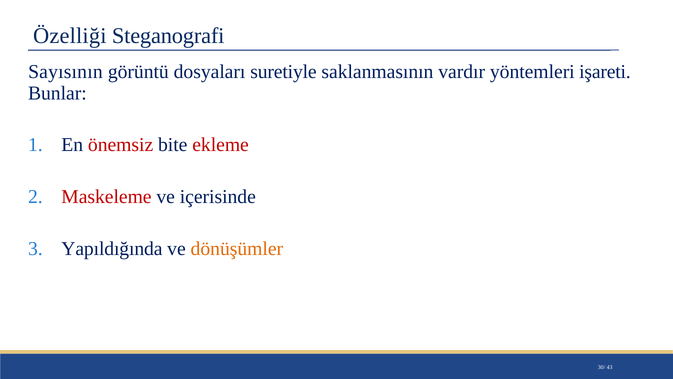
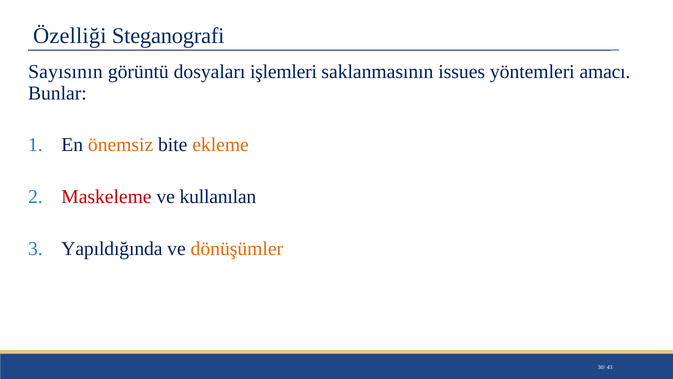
suretiyle: suretiyle -> işlemleri
vardır: vardır -> issues
işareti: işareti -> amacı
önemsiz colour: red -> orange
ekleme colour: red -> orange
içerisinde: içerisinde -> kullanılan
